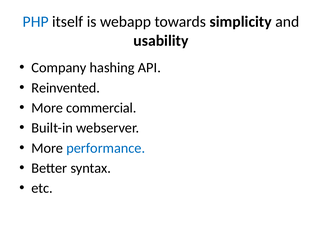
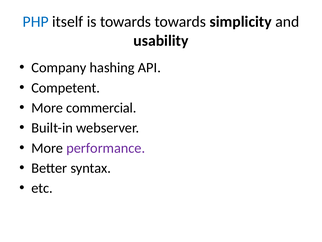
is webapp: webapp -> towards
Reinvented: Reinvented -> Competent
performance colour: blue -> purple
